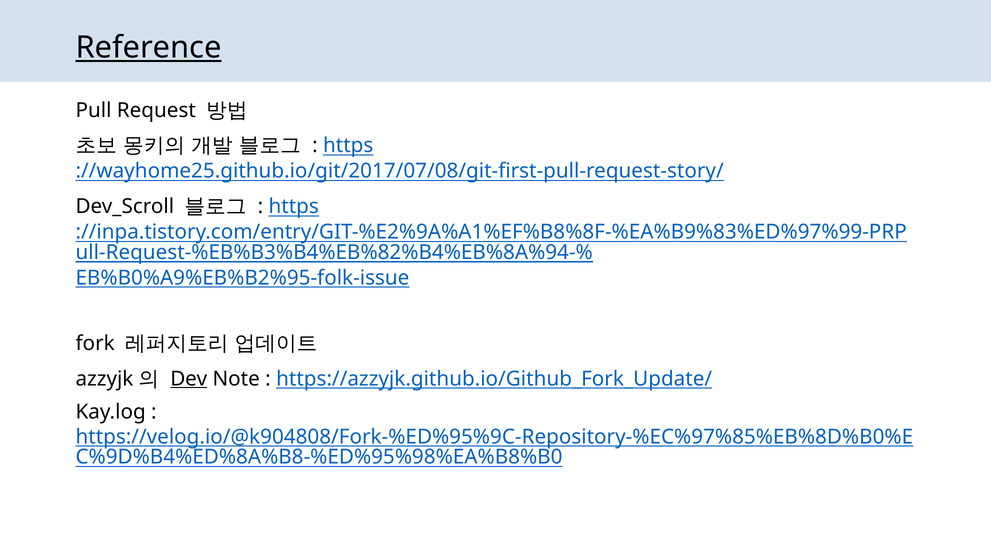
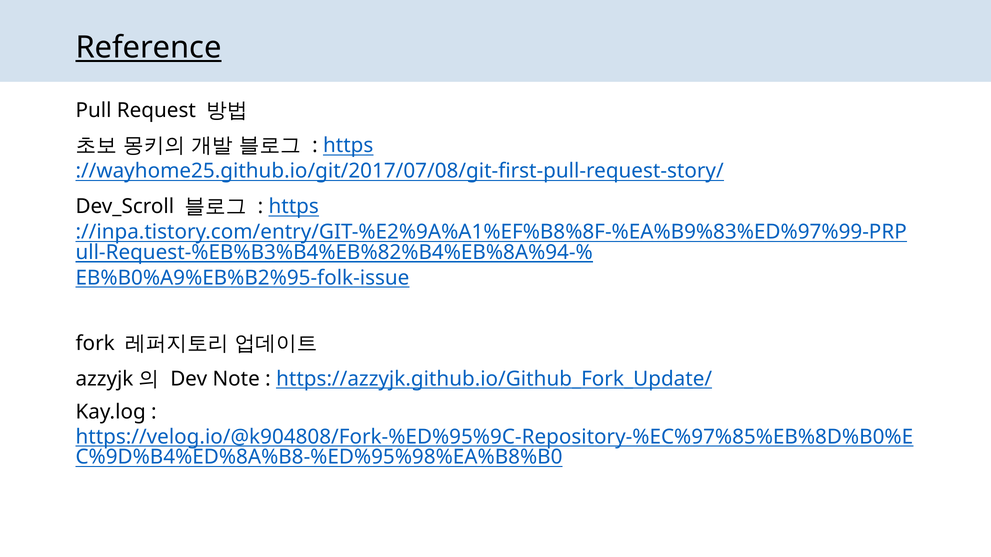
Dev underline: present -> none
